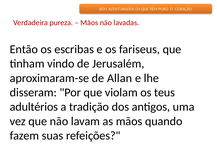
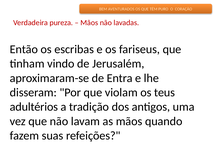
Allan: Allan -> Entra
